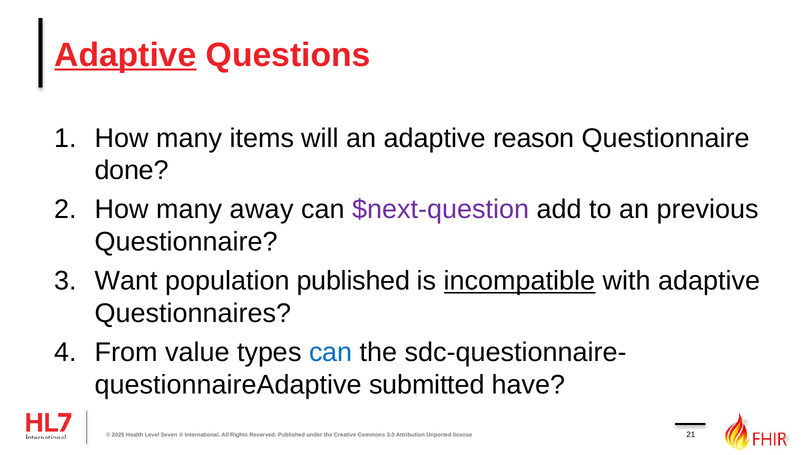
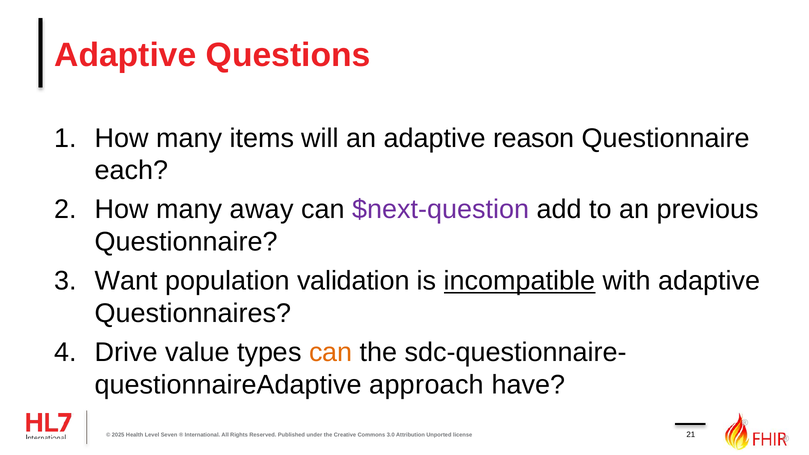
Adaptive at (125, 55) underline: present -> none
done: done -> each
population published: published -> validation
From: From -> Drive
can at (331, 353) colour: blue -> orange
submitted: submitted -> approach
